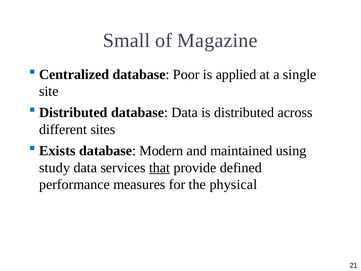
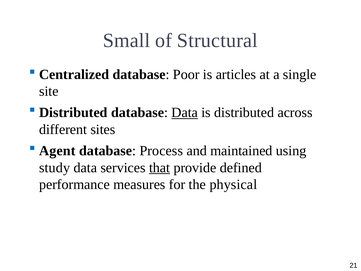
Magazine: Magazine -> Structural
applied: applied -> articles
Data at (185, 113) underline: none -> present
Exists: Exists -> Agent
Modern: Modern -> Process
